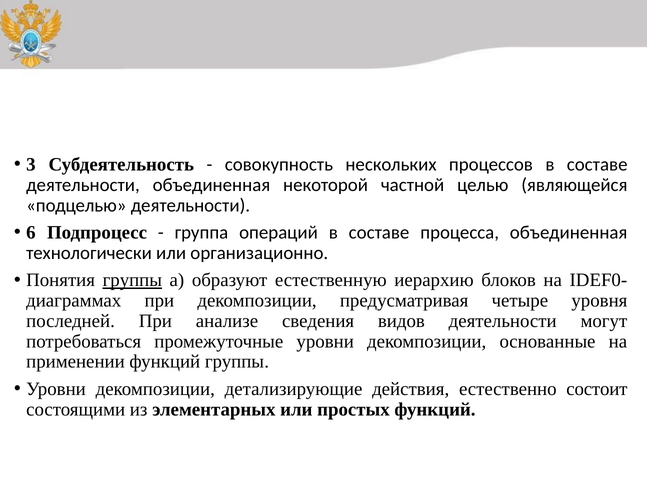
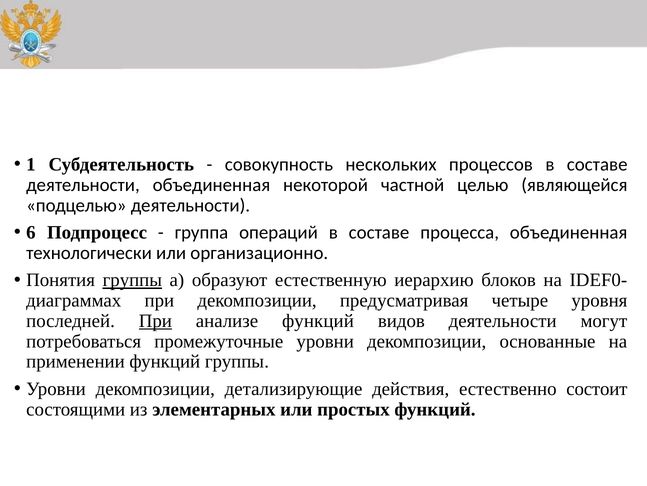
3: 3 -> 1
При at (155, 320) underline: none -> present
анализе сведения: сведения -> функций
